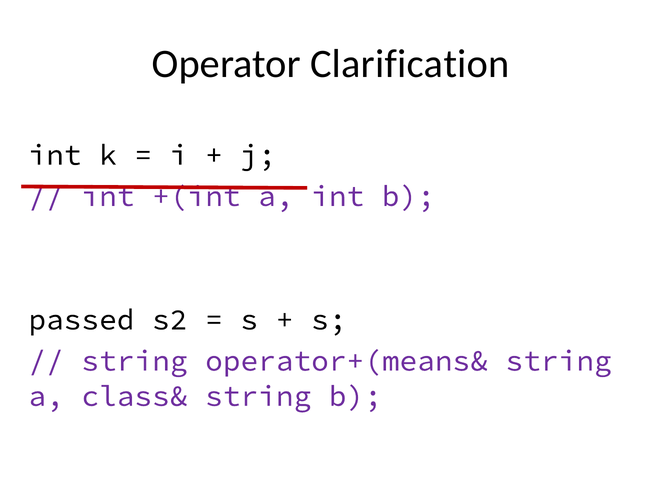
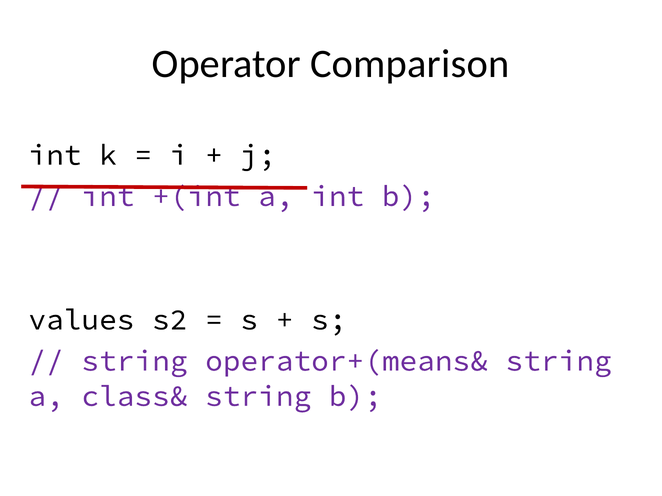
Clarification: Clarification -> Comparison
passed: passed -> values
